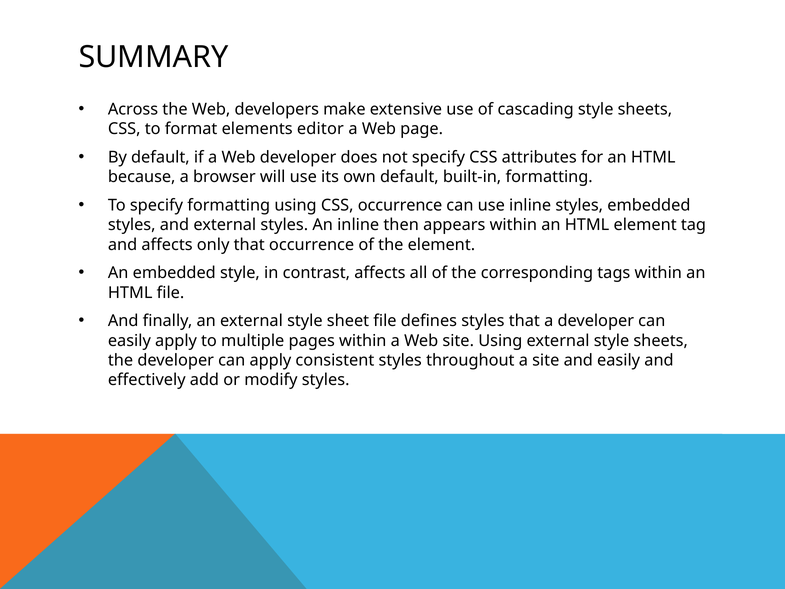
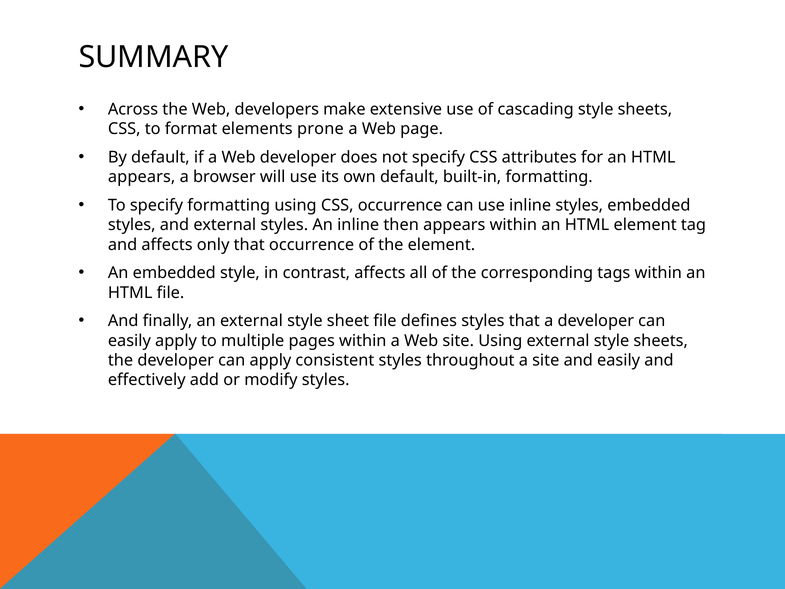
editor: editor -> prone
because at (142, 177): because -> appears
